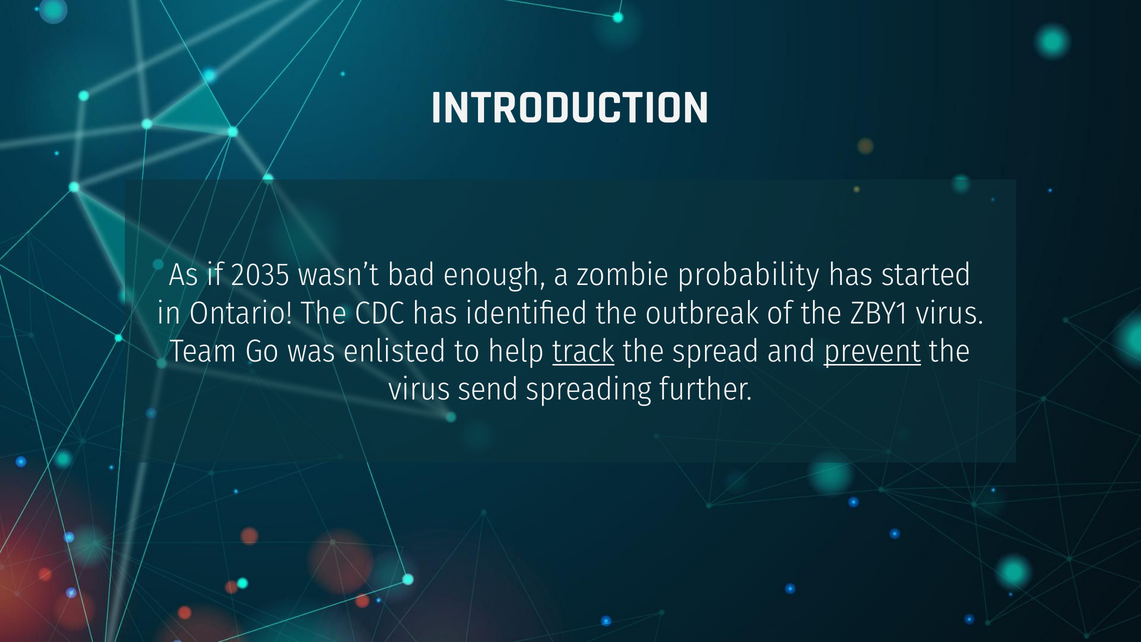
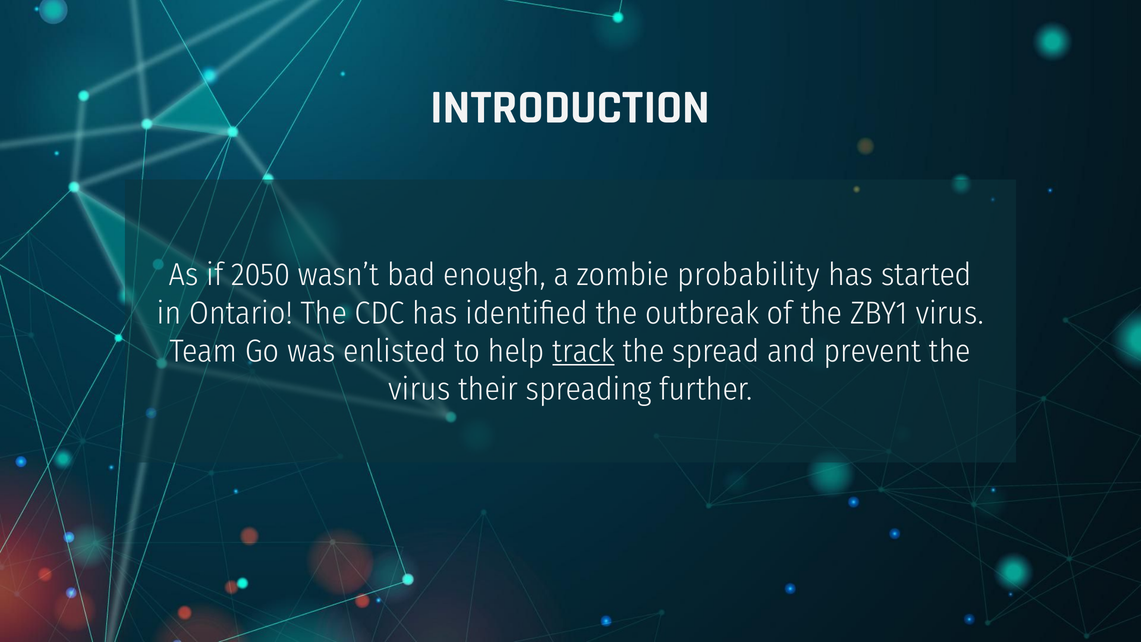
2035: 2035 -> 2050
prevent underline: present -> none
send: send -> their
